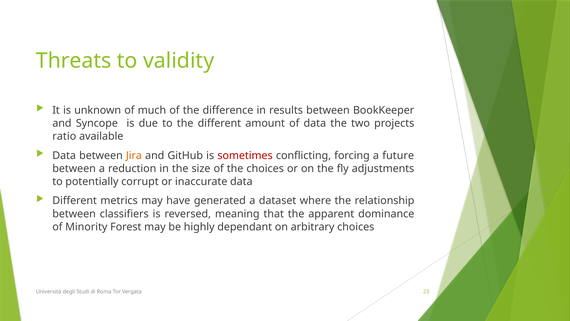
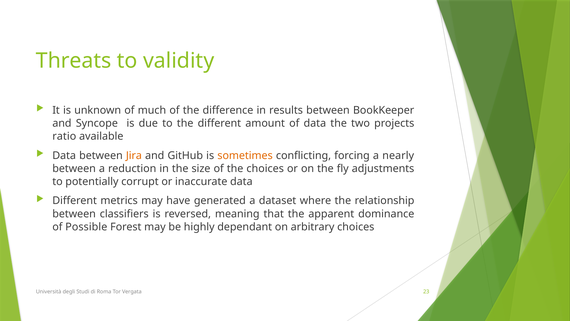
sometimes colour: red -> orange
future: future -> nearly
Minority: Minority -> Possible
